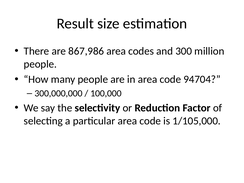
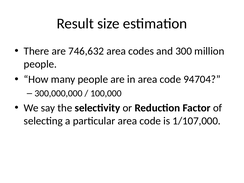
867,986: 867,986 -> 746,632
1/105,000: 1/105,000 -> 1/107,000
